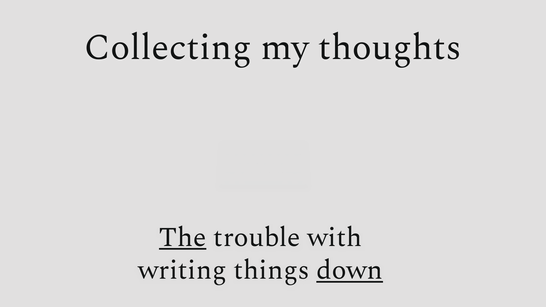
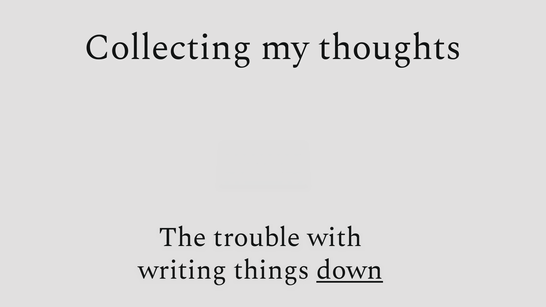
The underline: present -> none
